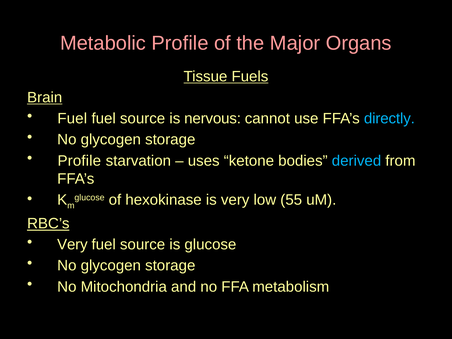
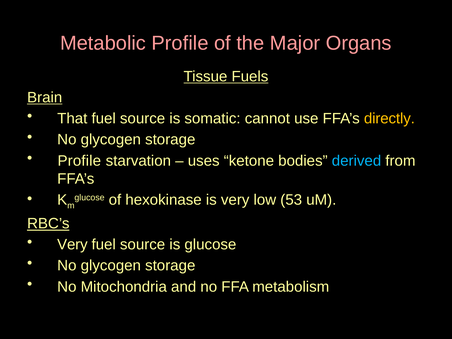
Fuel at (72, 119): Fuel -> That
nervous: nervous -> somatic
directly colour: light blue -> yellow
55: 55 -> 53
